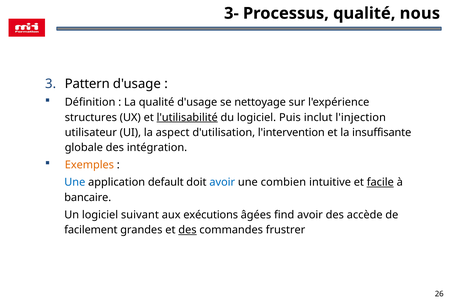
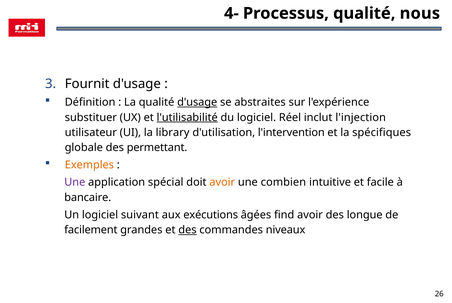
3-: 3- -> 4-
Pattern: Pattern -> Fournit
d'usage at (197, 102) underline: none -> present
nettoyage: nettoyage -> abstraites
structures: structures -> substituer
Puis: Puis -> Réel
aspect: aspect -> library
insuffisante: insuffisante -> spécifiques
intégration: intégration -> permettant
Une at (75, 182) colour: blue -> purple
default: default -> spécial
avoir at (222, 182) colour: blue -> orange
facile underline: present -> none
accède: accède -> longue
frustrer: frustrer -> niveaux
